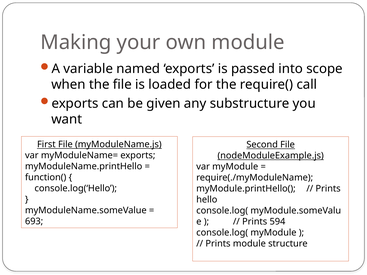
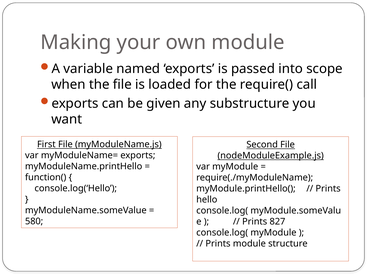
693: 693 -> 580
594: 594 -> 827
